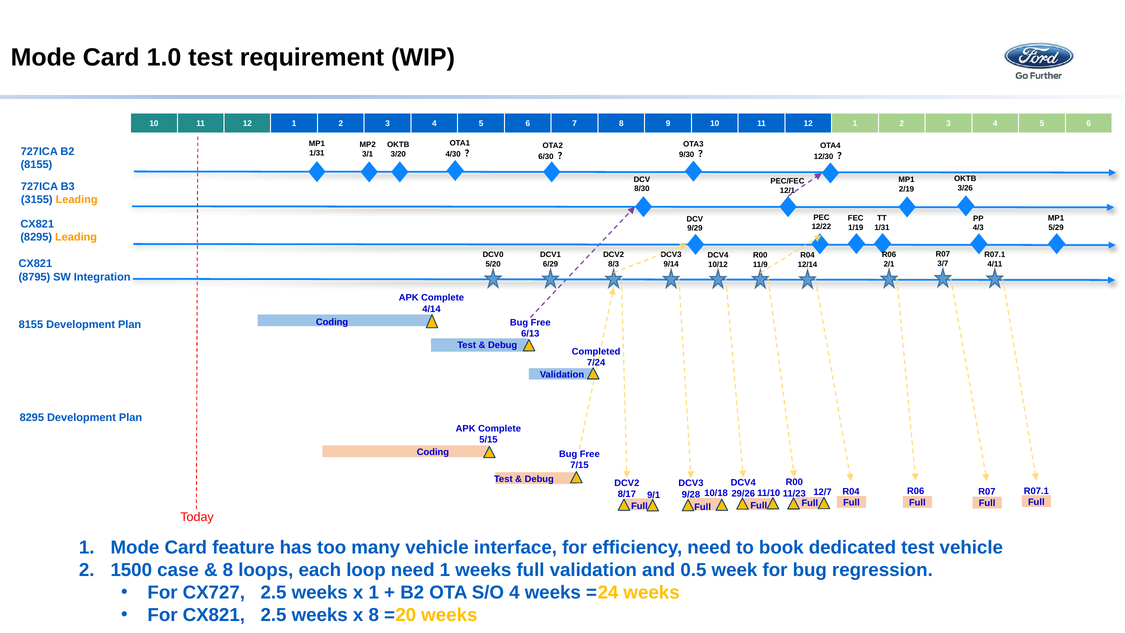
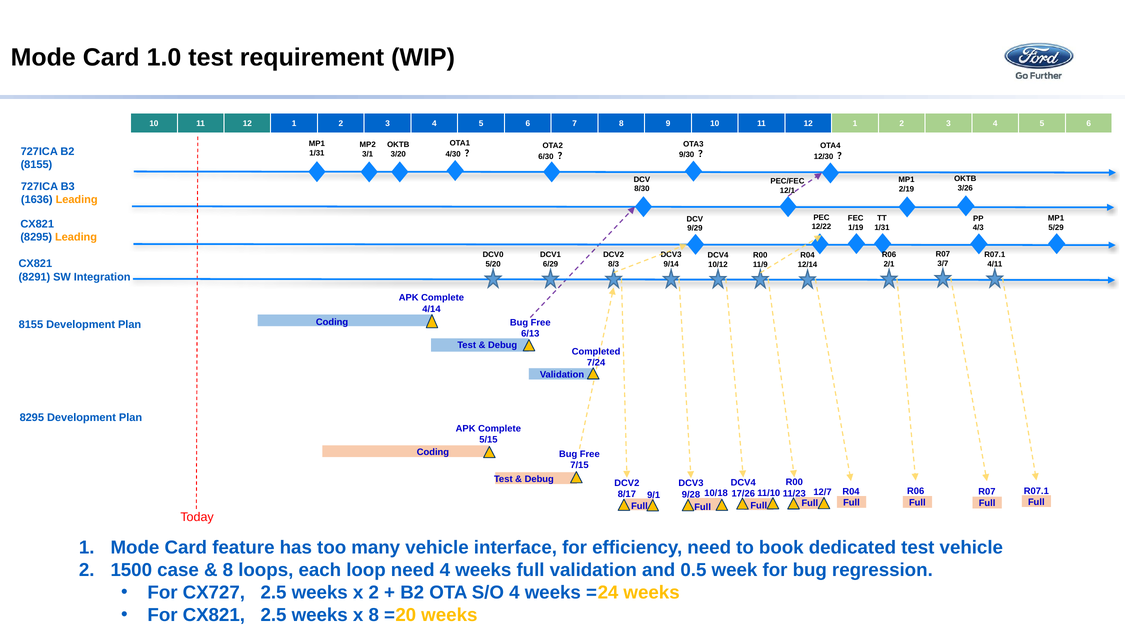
3155: 3155 -> 1636
8795: 8795 -> 8291
29/26: 29/26 -> 17/26
need 1: 1 -> 4
x 1: 1 -> 2
